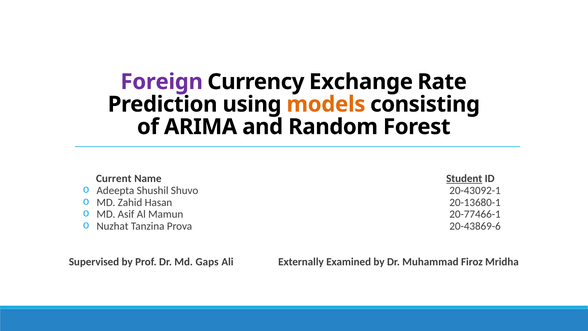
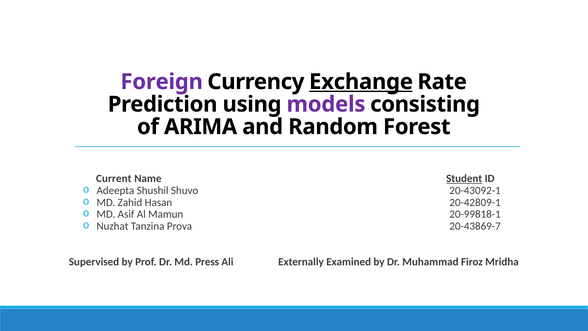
Exchange underline: none -> present
models colour: orange -> purple
20-13680-1: 20-13680-1 -> 20-42809-1
20-77466-1: 20-77466-1 -> 20-99818-1
20-43869-6: 20-43869-6 -> 20-43869-7
Gaps: Gaps -> Press
